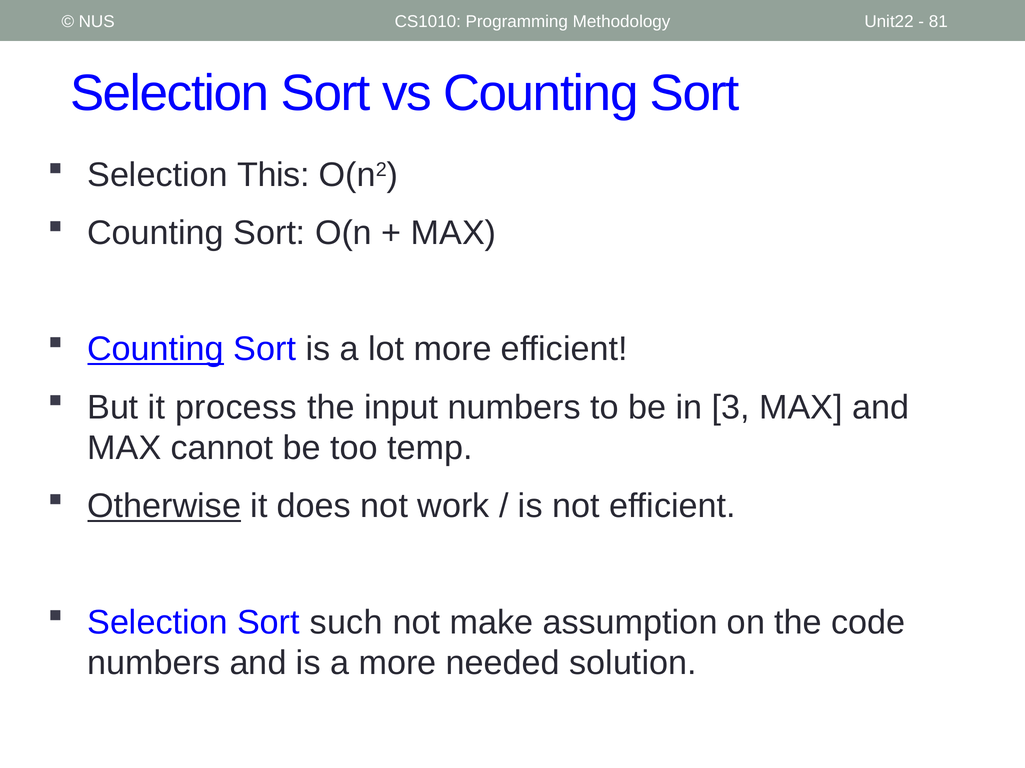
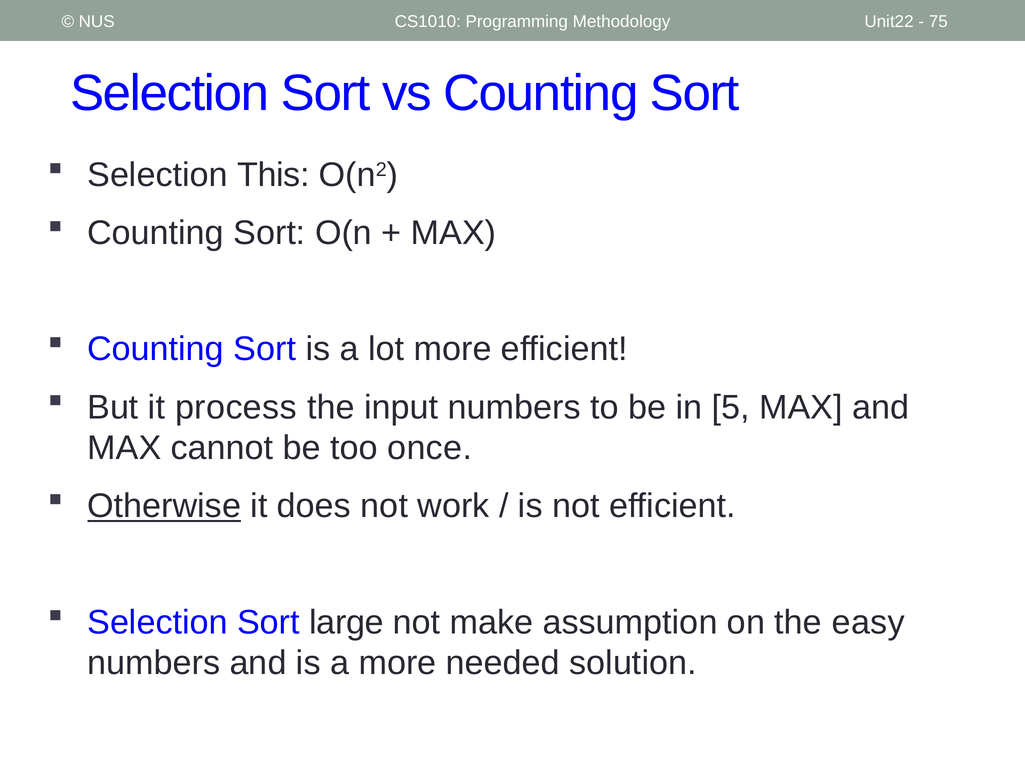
81: 81 -> 75
Counting at (156, 350) underline: present -> none
3: 3 -> 5
temp: temp -> once
such: such -> large
code: code -> easy
